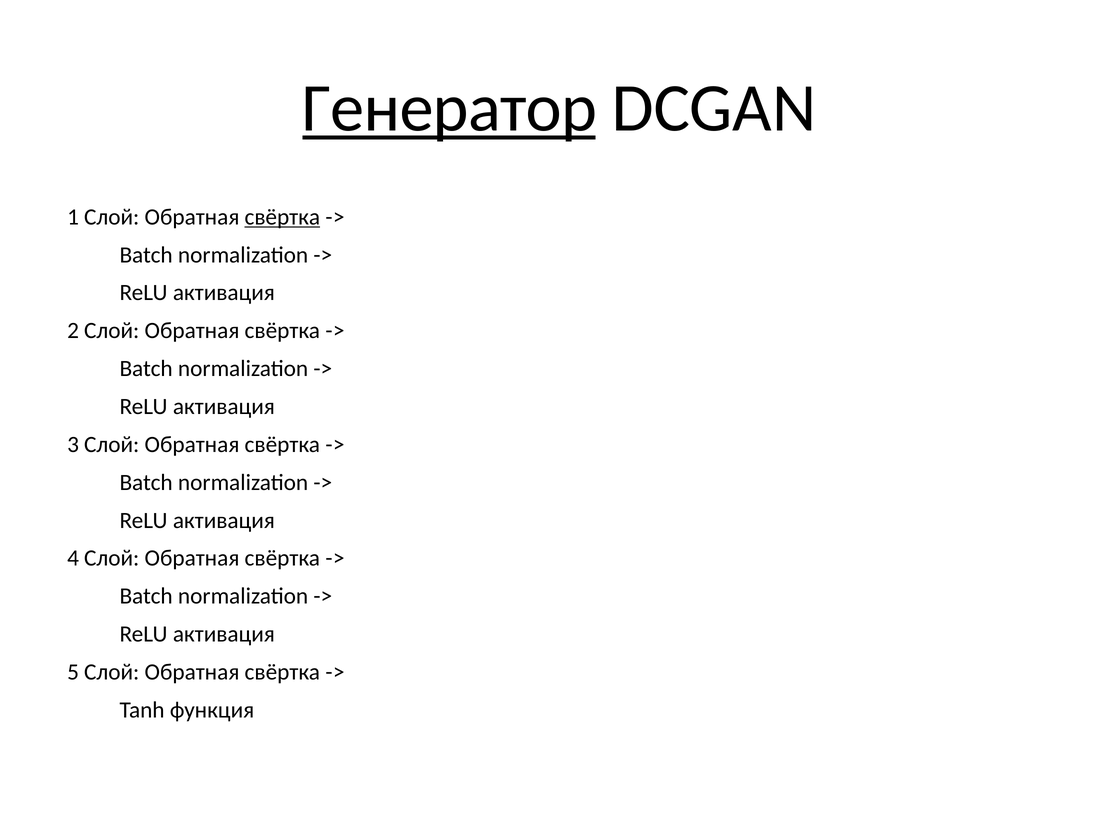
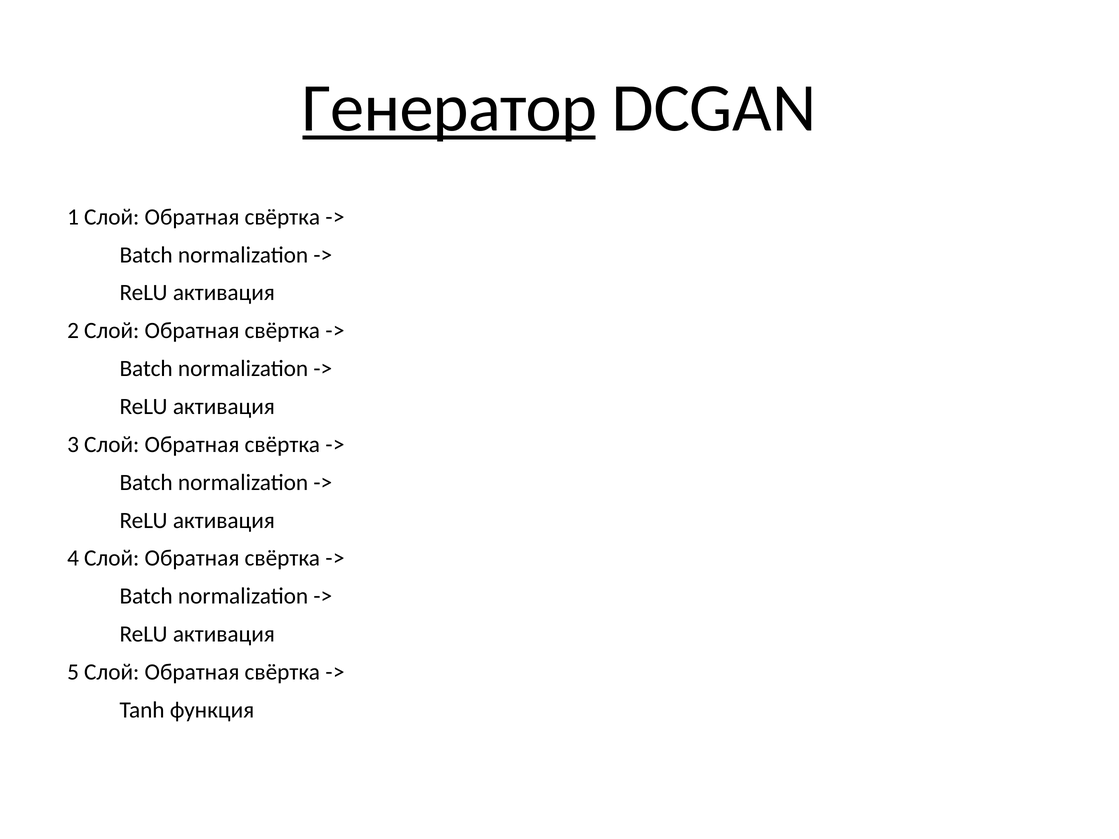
свёртка at (282, 217) underline: present -> none
